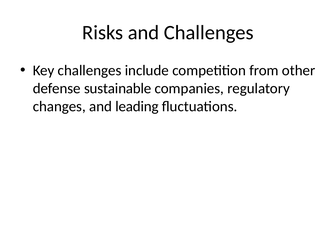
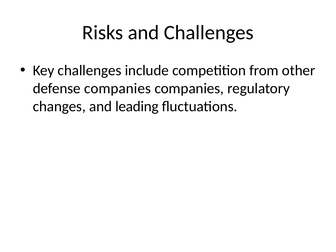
defense sustainable: sustainable -> companies
